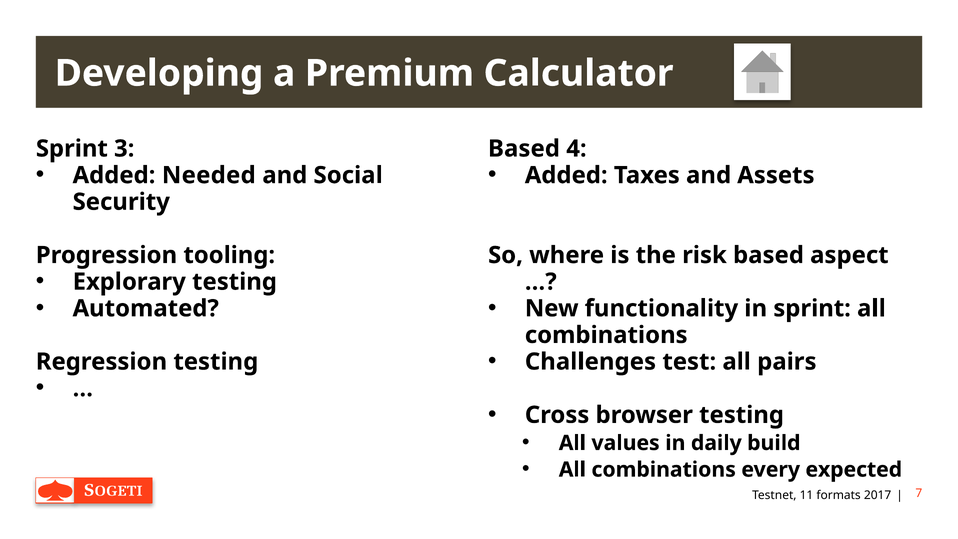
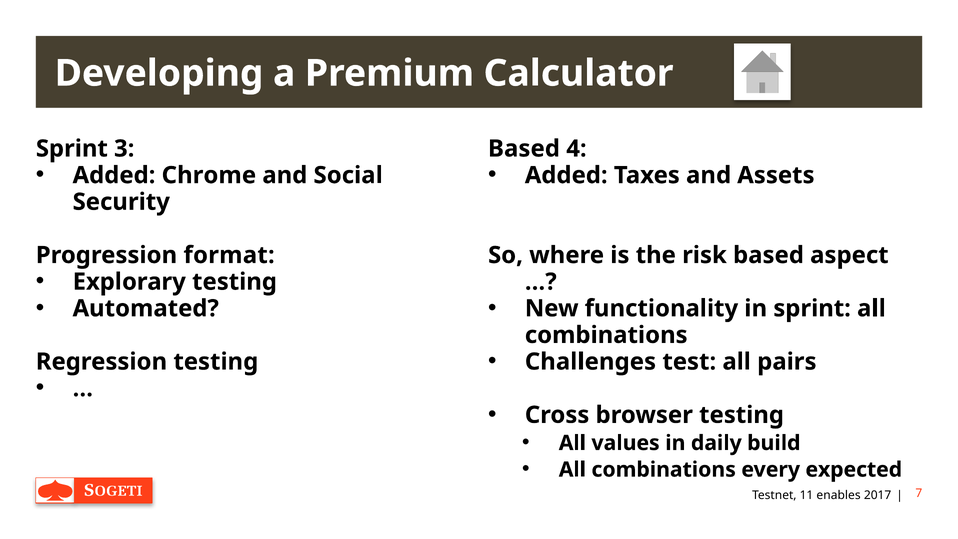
Needed: Needed -> Chrome
tooling: tooling -> format
formats: formats -> enables
